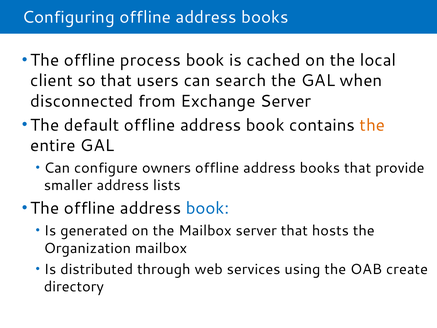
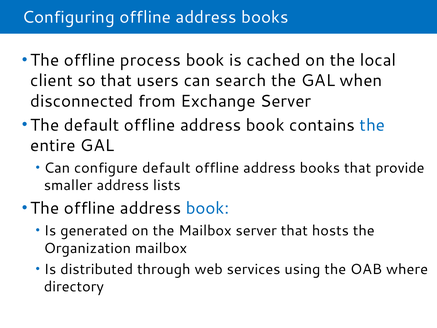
the at (372, 125) colour: orange -> blue
configure owners: owners -> default
create: create -> where
